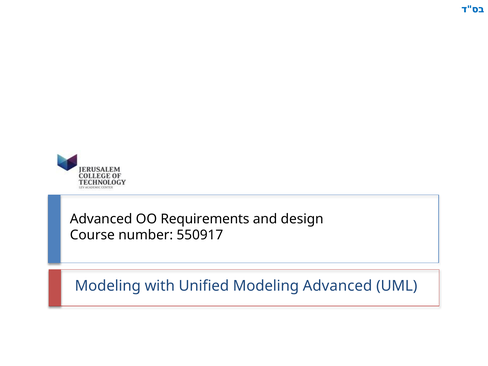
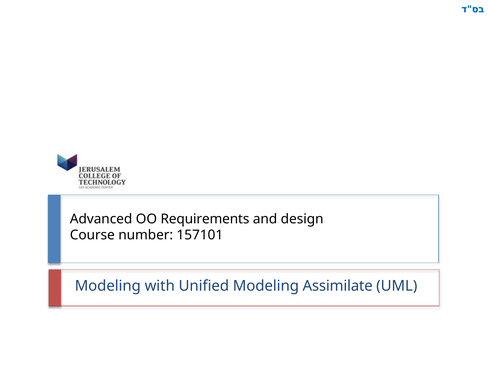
550917: 550917 -> 157101
Modeling Advanced: Advanced -> Assimilate
